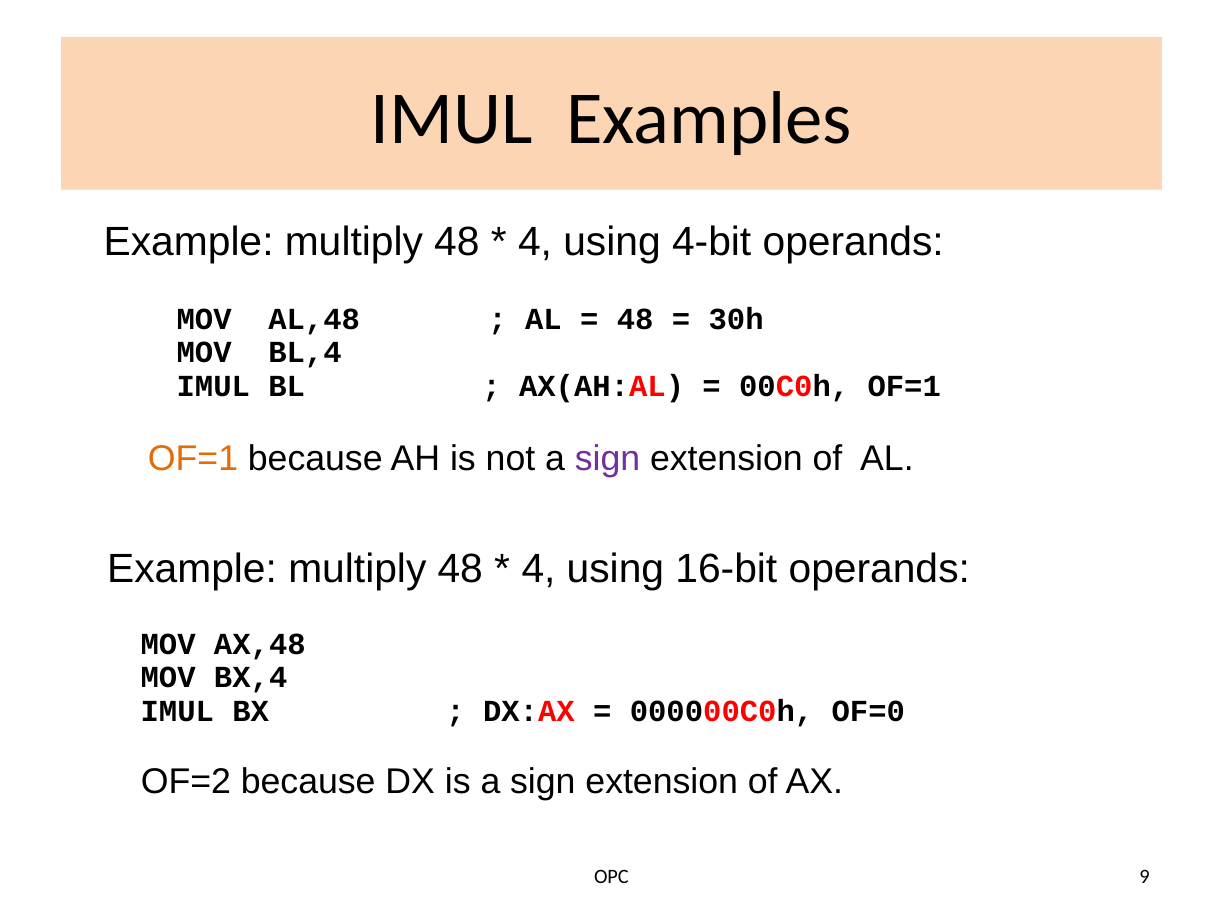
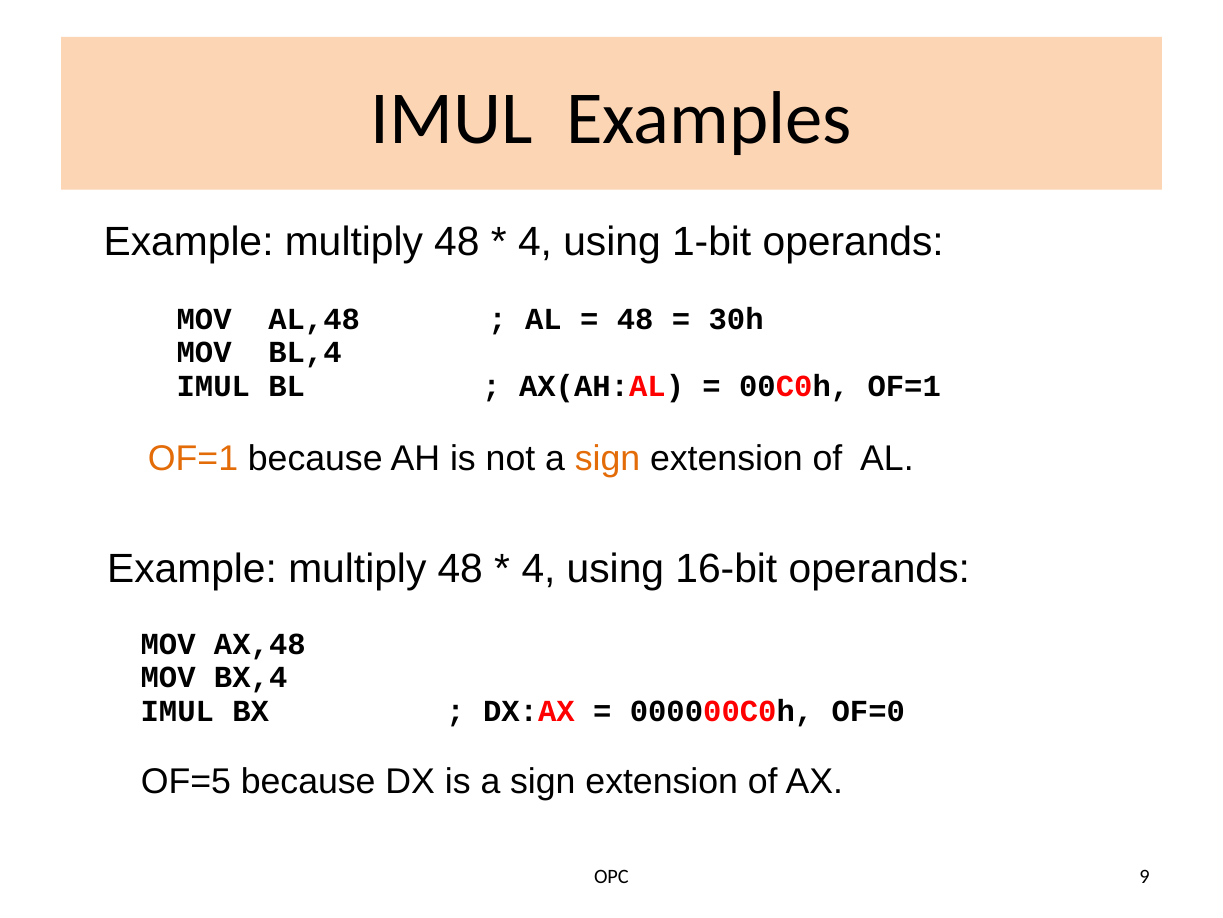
4-bit: 4-bit -> 1-bit
sign at (608, 459) colour: purple -> orange
OF=2: OF=2 -> OF=5
